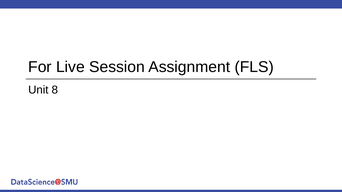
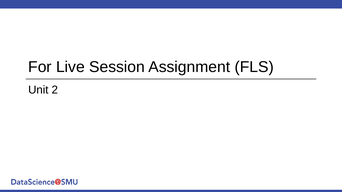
8: 8 -> 2
